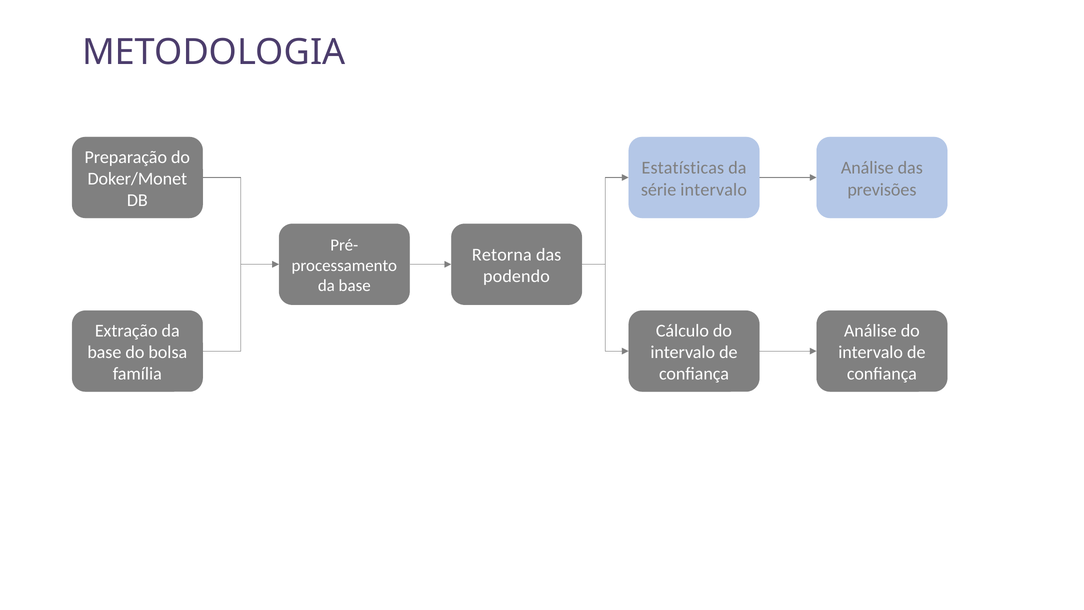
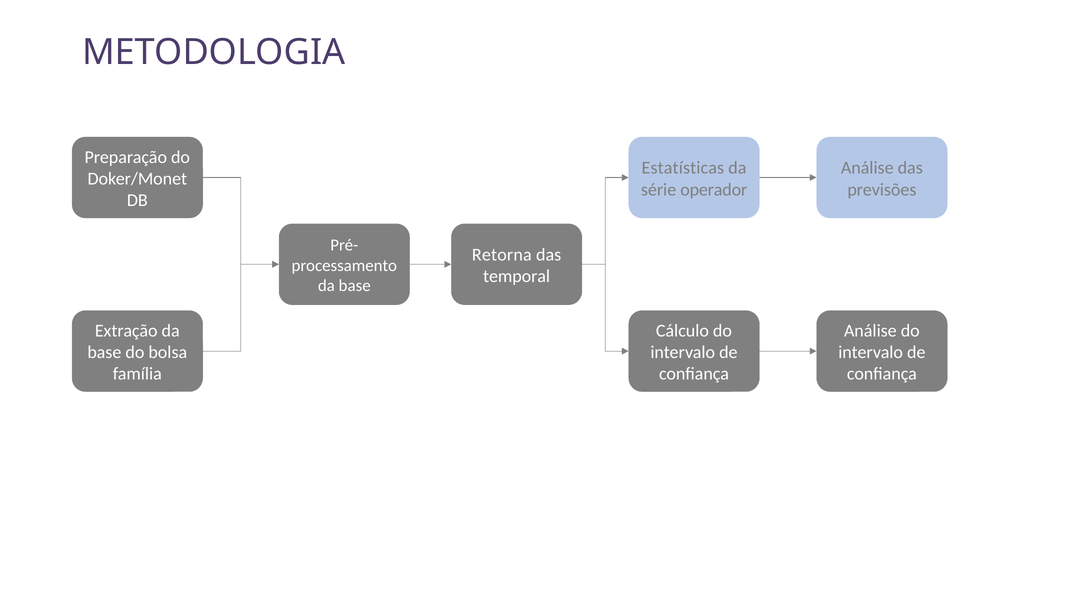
série intervalo: intervalo -> operador
podendo: podendo -> temporal
